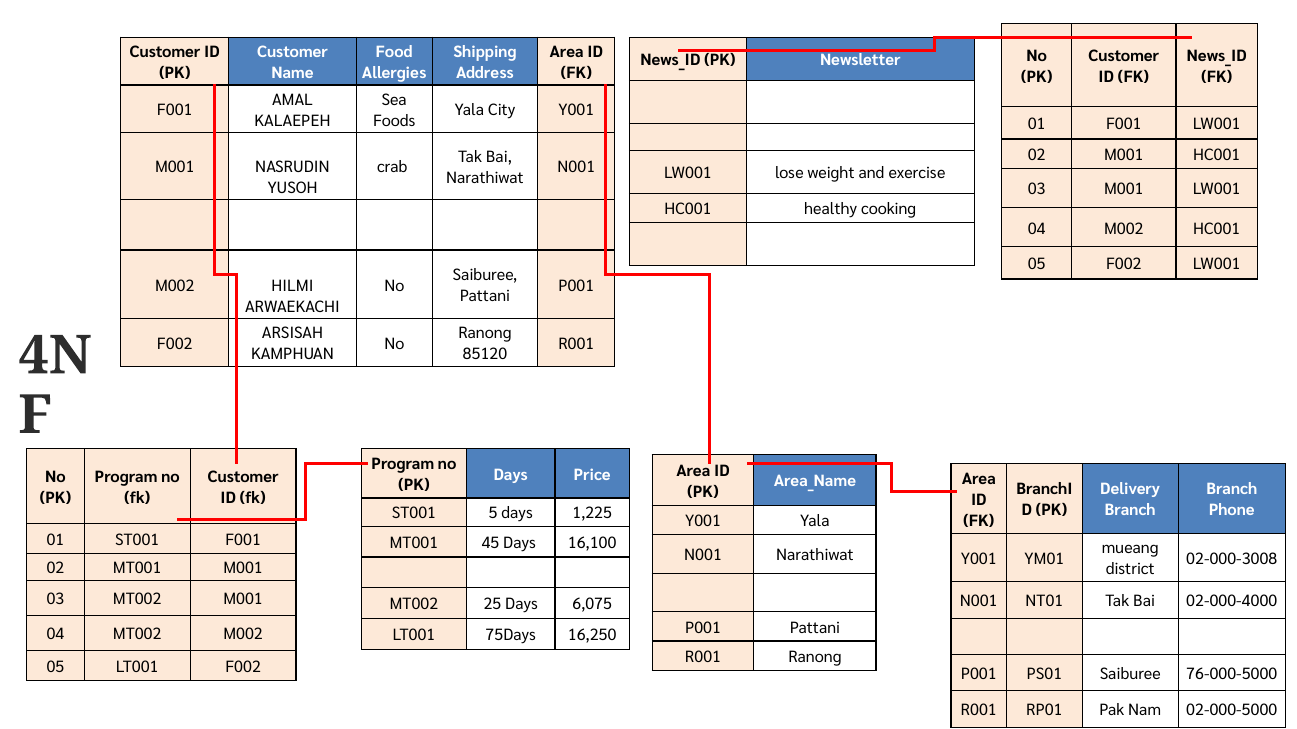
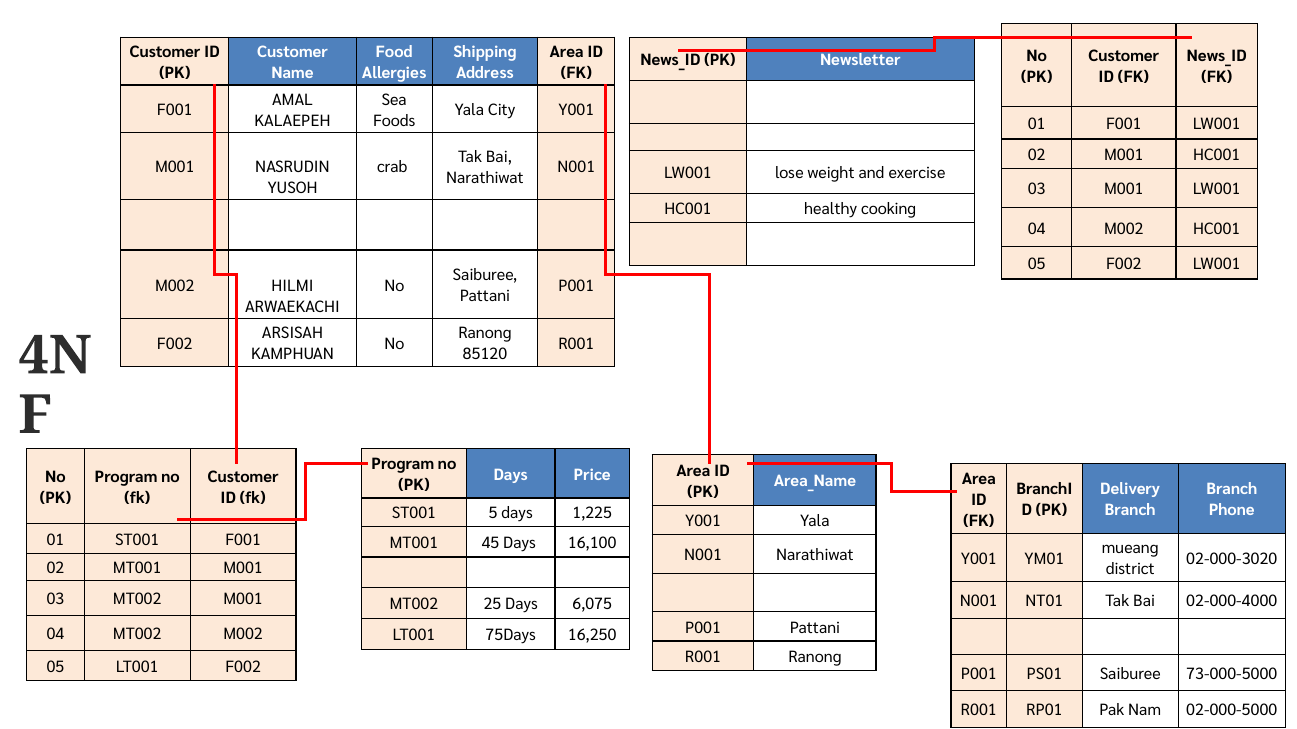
02-000-3008: 02-000-3008 -> 02-000-3020
76-000-5000: 76-000-5000 -> 73-000-5000
